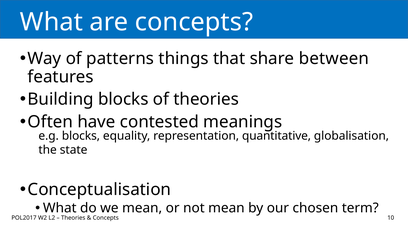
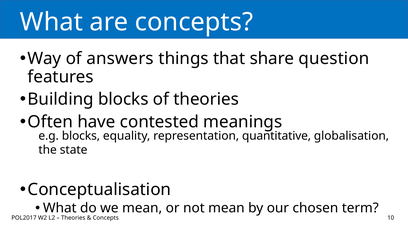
patterns: patterns -> answers
between: between -> question
